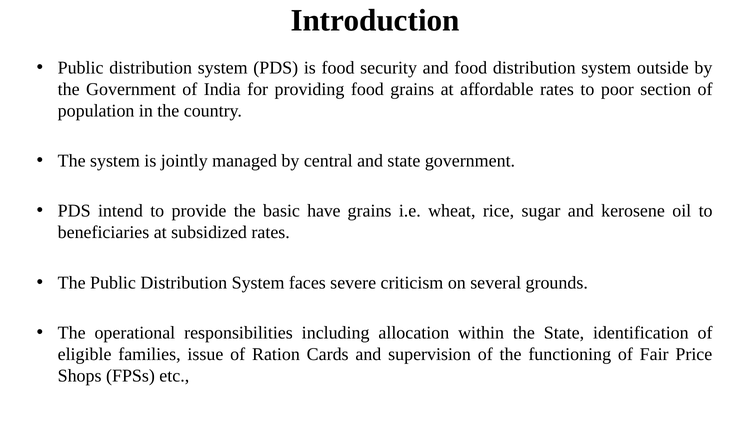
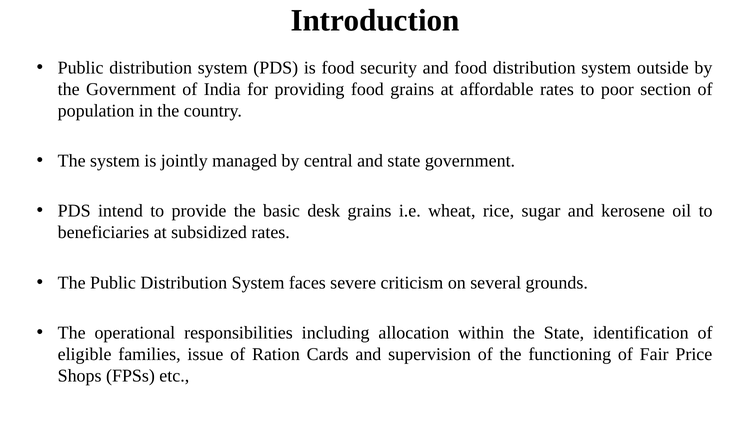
have: have -> desk
